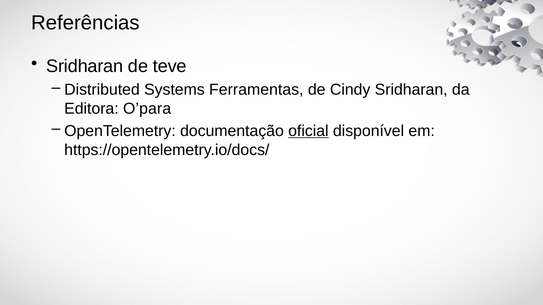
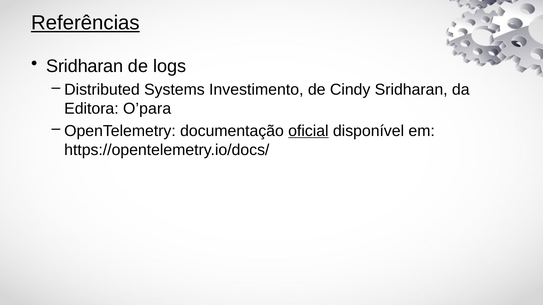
Referências underline: none -> present
teve: teve -> logs
Ferramentas: Ferramentas -> Investimento
